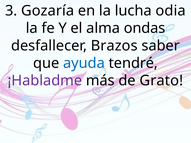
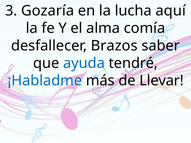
odia: odia -> aquí
ondas: ondas -> comía
¡Habladme colour: purple -> blue
Grato: Grato -> Llevar
